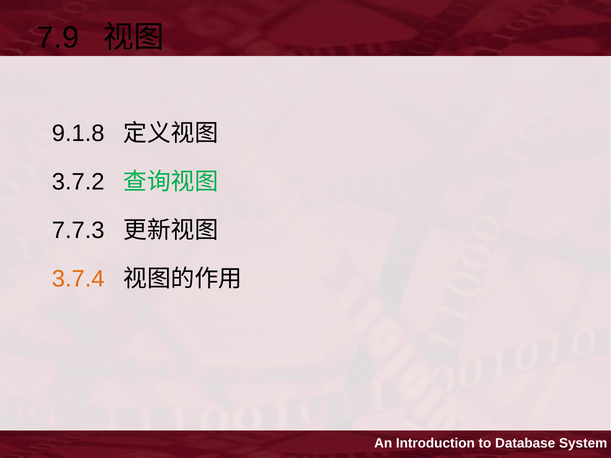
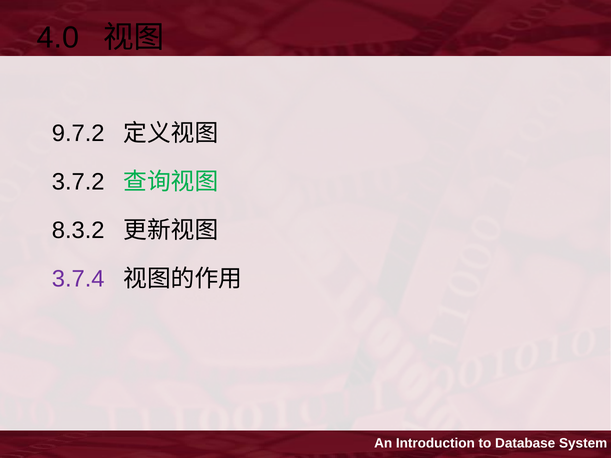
7.9: 7.9 -> 4.0
9.1.8: 9.1.8 -> 9.7.2
7.7.3: 7.7.3 -> 8.3.2
3.7.4 colour: orange -> purple
